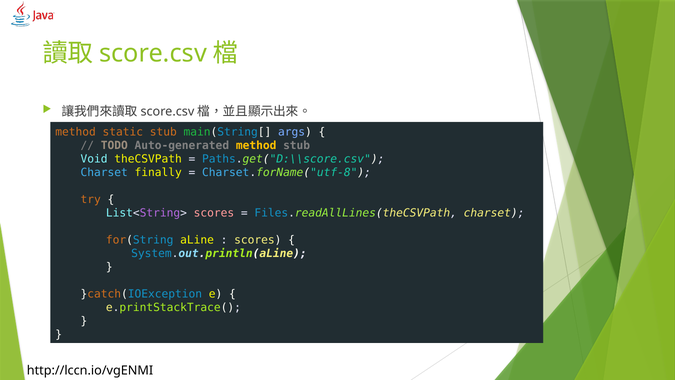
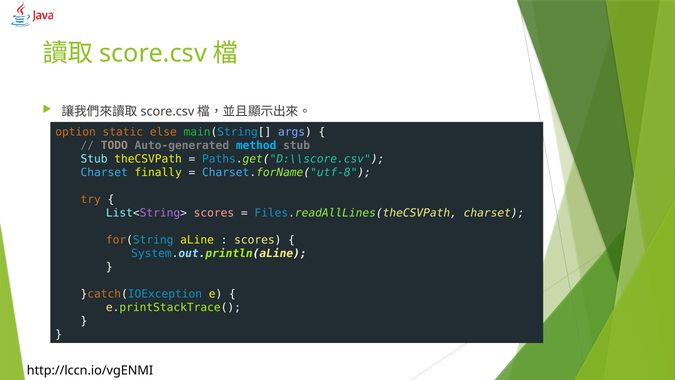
method at (76, 132): method -> option
static stub: stub -> else
method at (256, 145) colour: yellow -> light blue
Void at (94, 159): Void -> Stub
